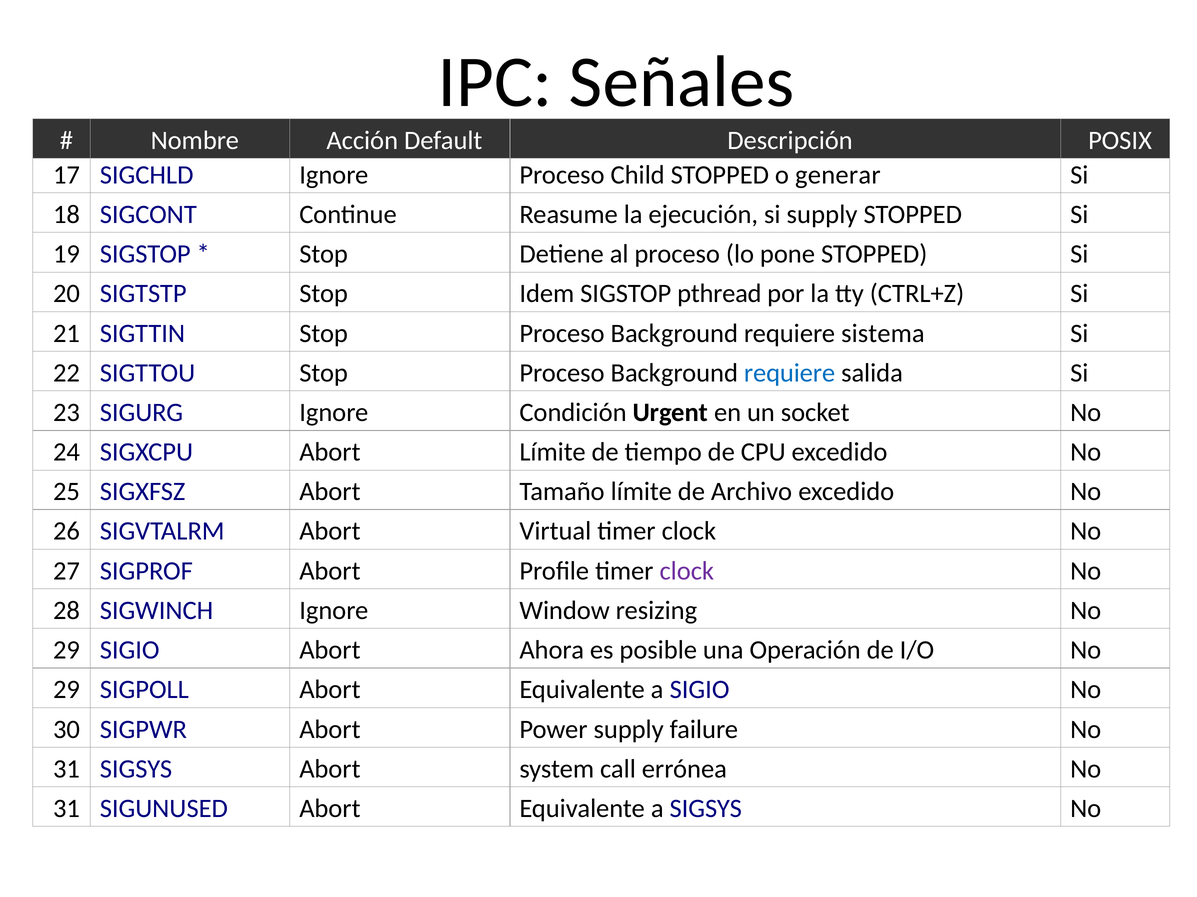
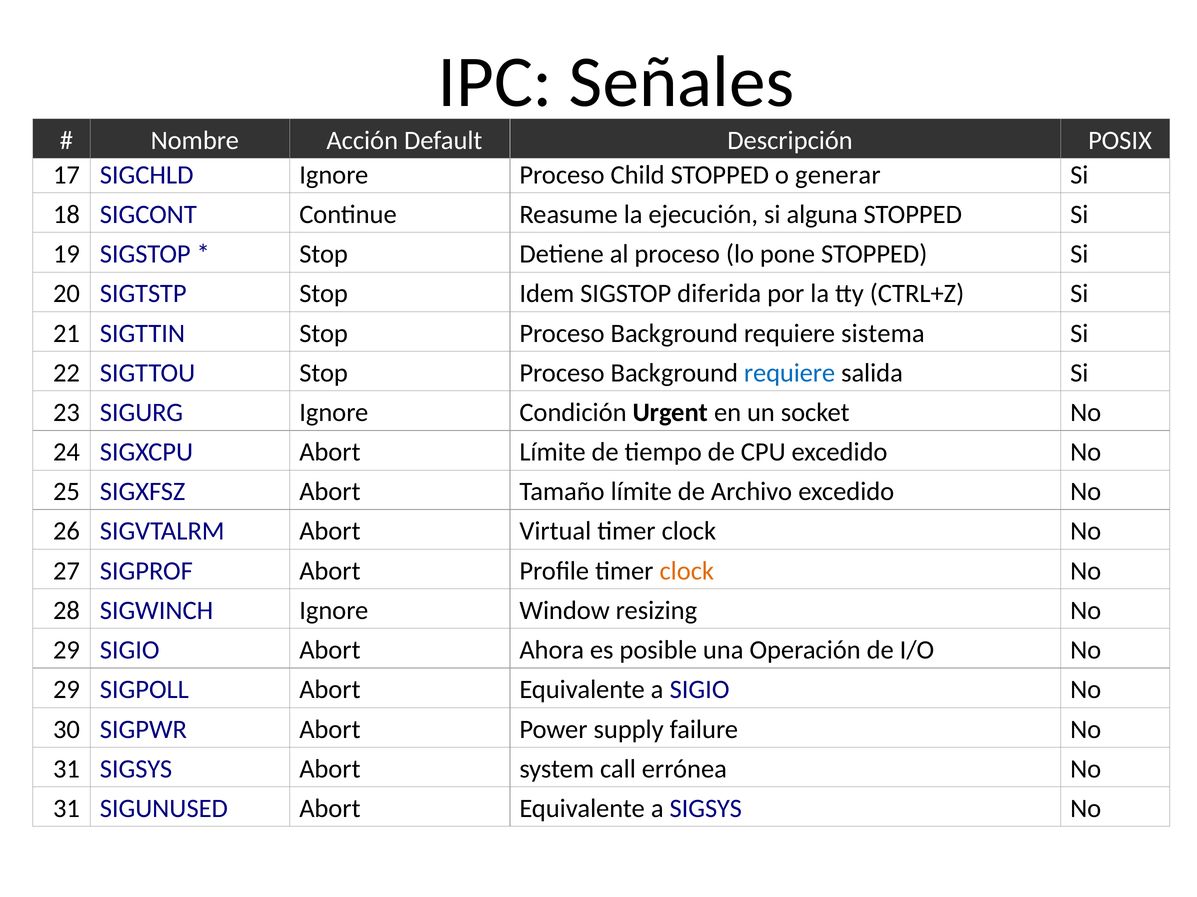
si supply: supply -> alguna
pthread: pthread -> diferida
clock at (687, 571) colour: purple -> orange
